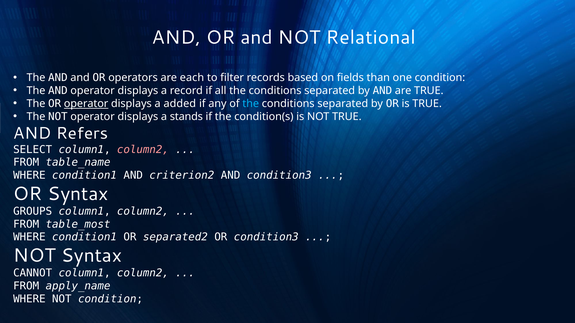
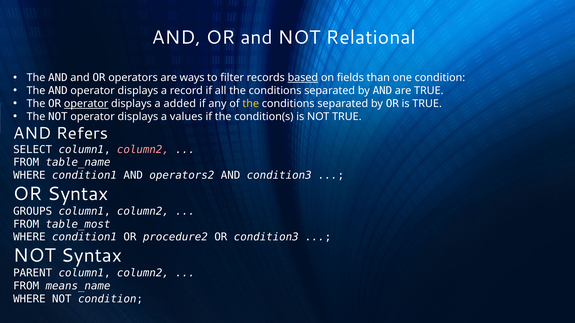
each: each -> ways
based underline: none -> present
the at (251, 104) colour: light blue -> yellow
stands: stands -> values
criterion2: criterion2 -> operators2
separated2: separated2 -> procedure2
CANNOT: CANNOT -> PARENT
apply_name: apply_name -> means_name
